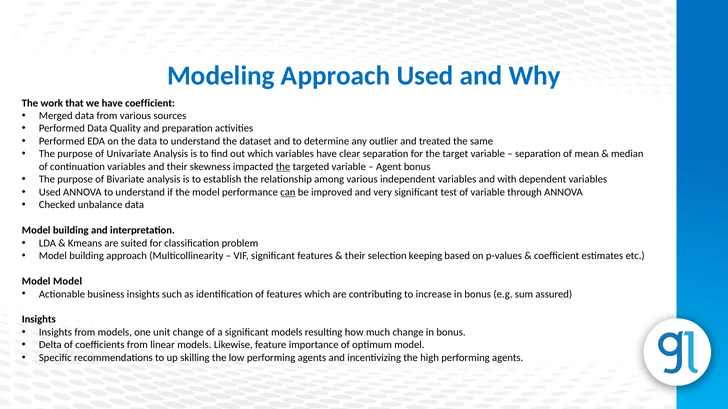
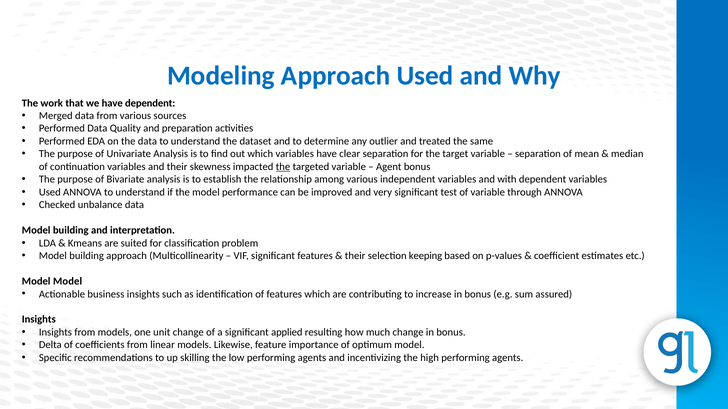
have coefficient: coefficient -> dependent
can underline: present -> none
significant models: models -> applied
